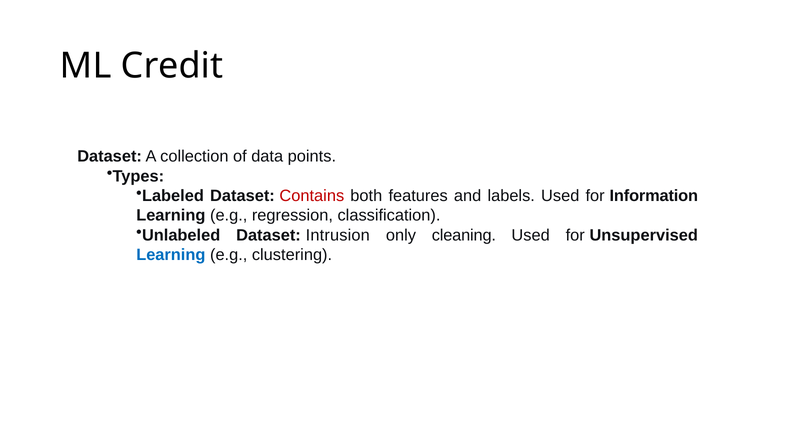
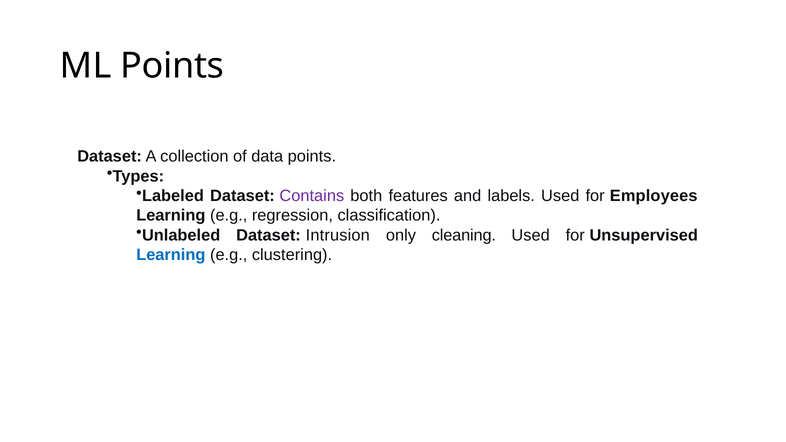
ML Credit: Credit -> Points
Contains colour: red -> purple
Information: Information -> Employees
